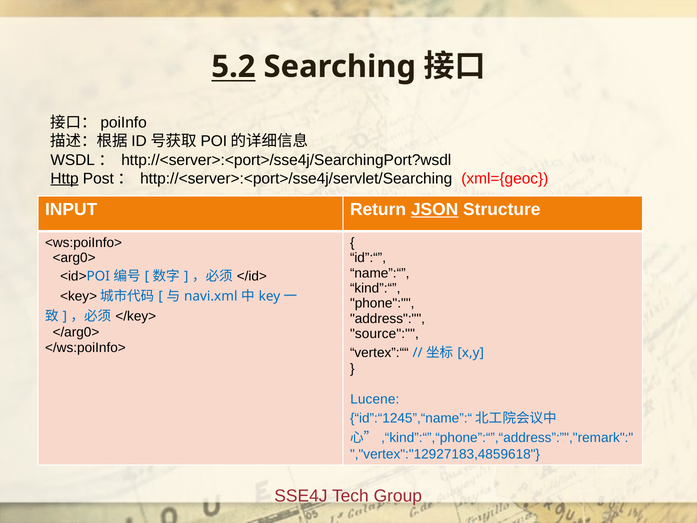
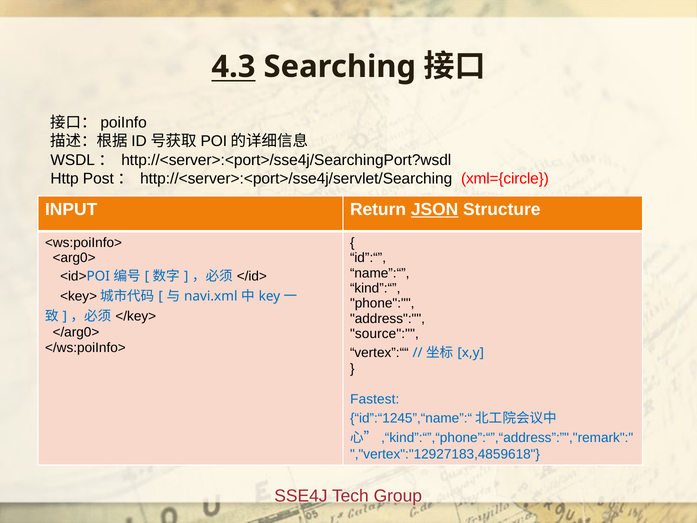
5.2: 5.2 -> 4.3
Http underline: present -> none
xml={geoc: xml={geoc -> xml={circle
Lucene: Lucene -> Fastest
